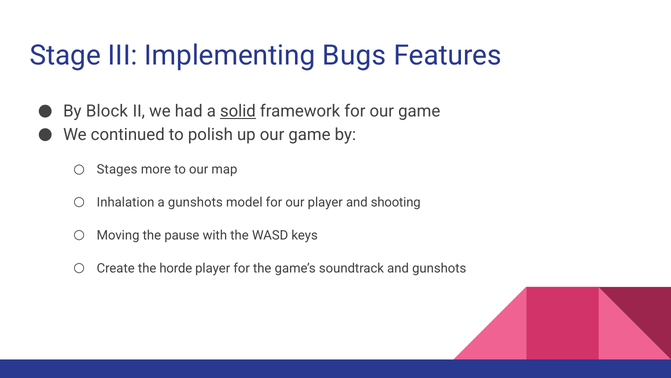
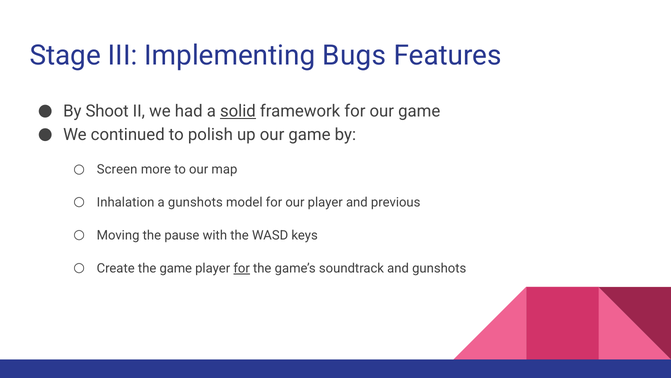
Block: Block -> Shoot
Stages: Stages -> Screen
shooting: shooting -> previous
the horde: horde -> game
for at (242, 268) underline: none -> present
